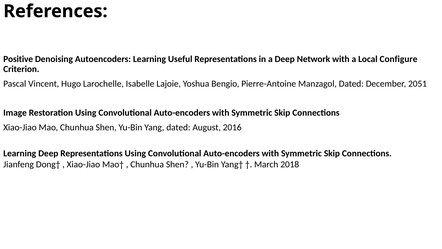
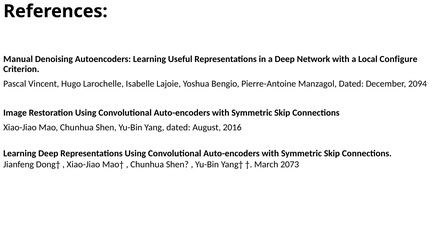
Positive: Positive -> Manual
2051: 2051 -> 2094
2018: 2018 -> 2073
